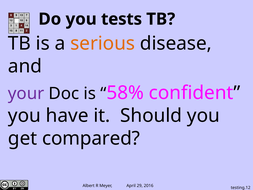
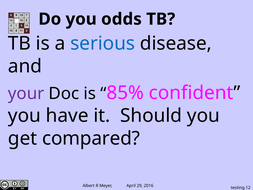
tests: tests -> odds
serious colour: orange -> blue
58%: 58% -> 85%
